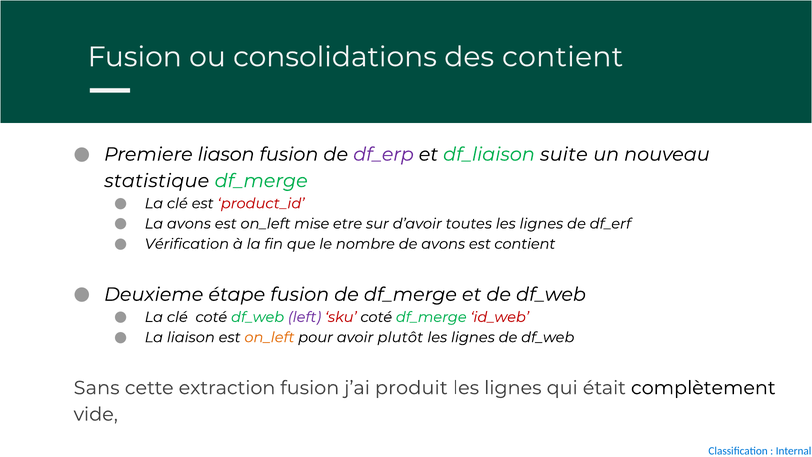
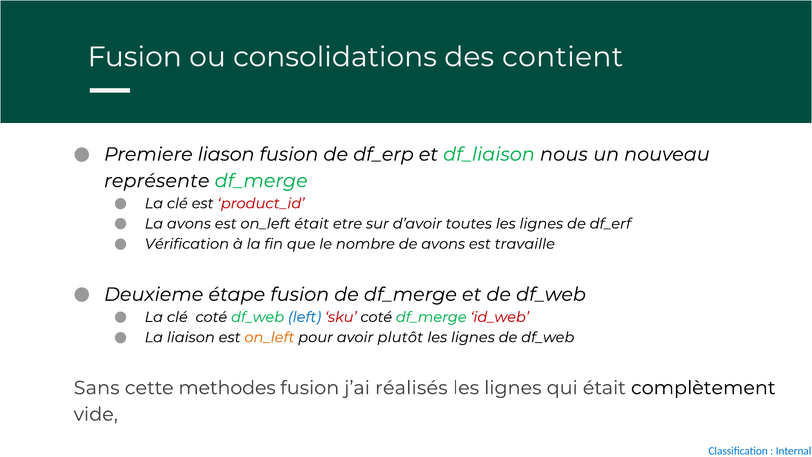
df_erp colour: purple -> black
suite: suite -> nous
statistique: statistique -> représente
on_left mise: mise -> était
est contient: contient -> travaille
left colour: purple -> blue
extraction: extraction -> methodes
produit: produit -> réalisés
